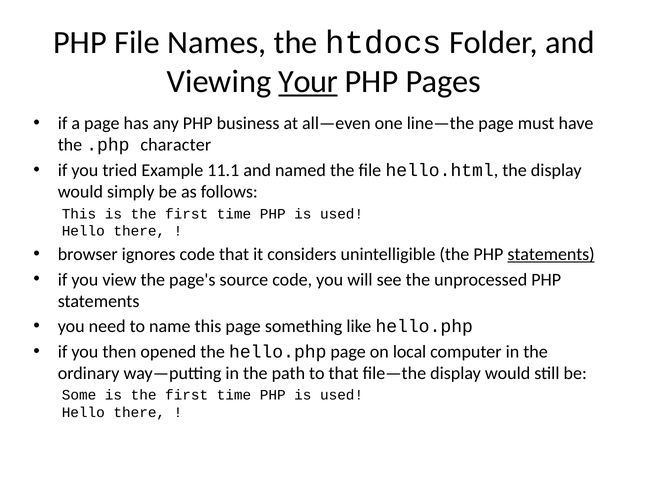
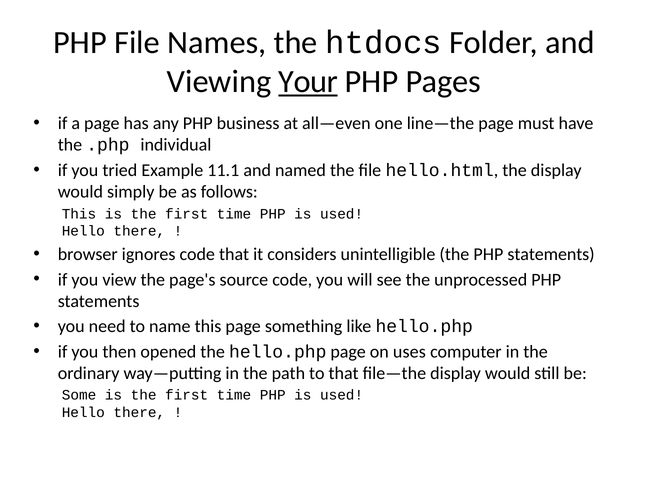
character: character -> individual
statements at (551, 254) underline: present -> none
local: local -> uses
